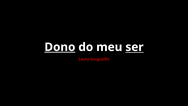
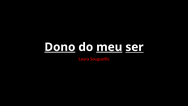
meu underline: none -> present
